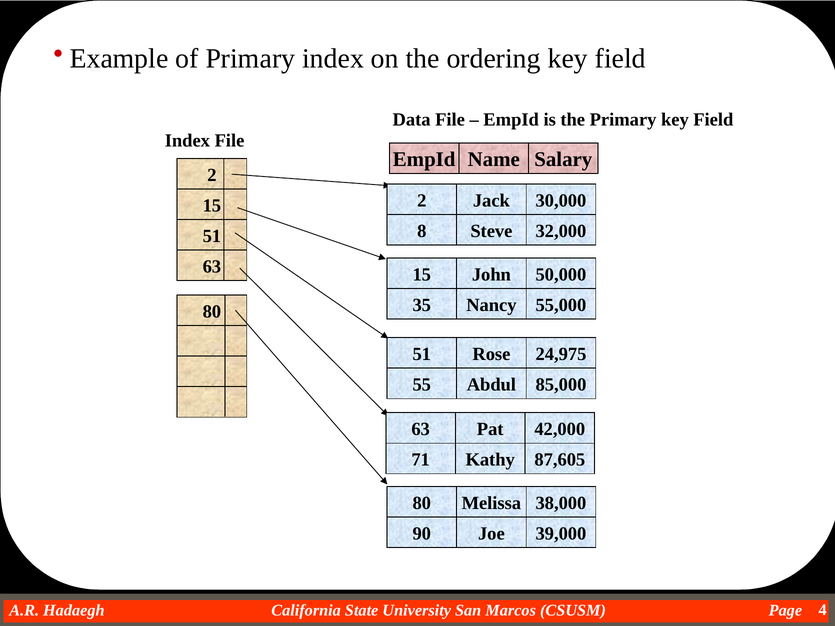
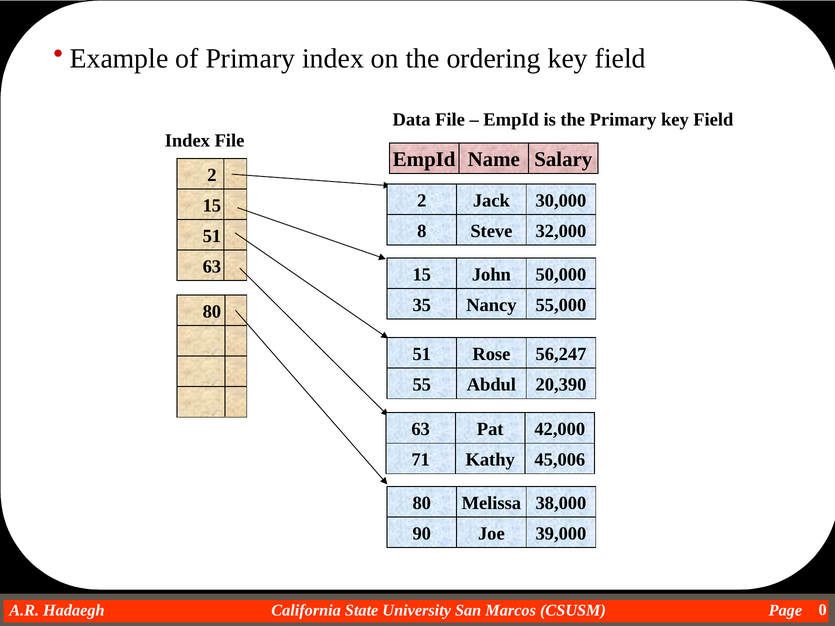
24,975: 24,975 -> 56,247
85,000: 85,000 -> 20,390
87,605: 87,605 -> 45,006
4: 4 -> 0
